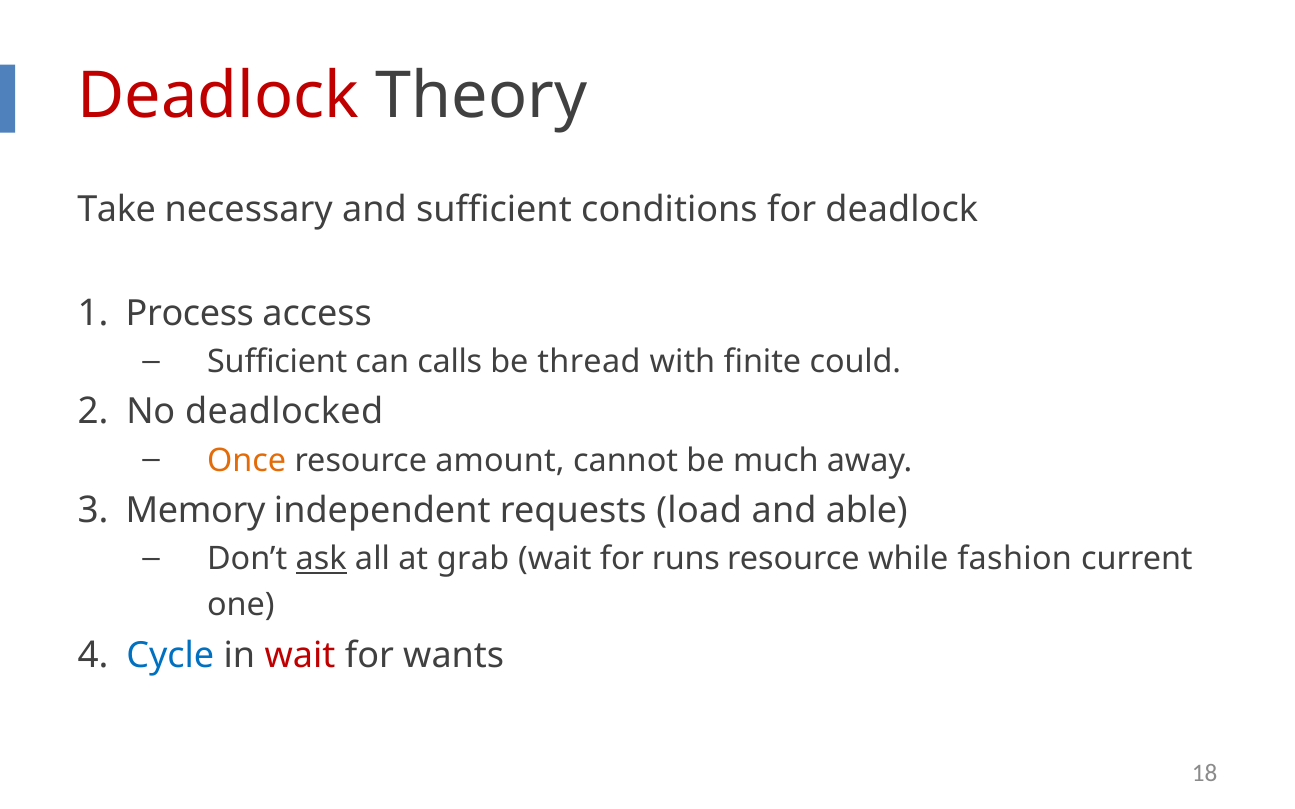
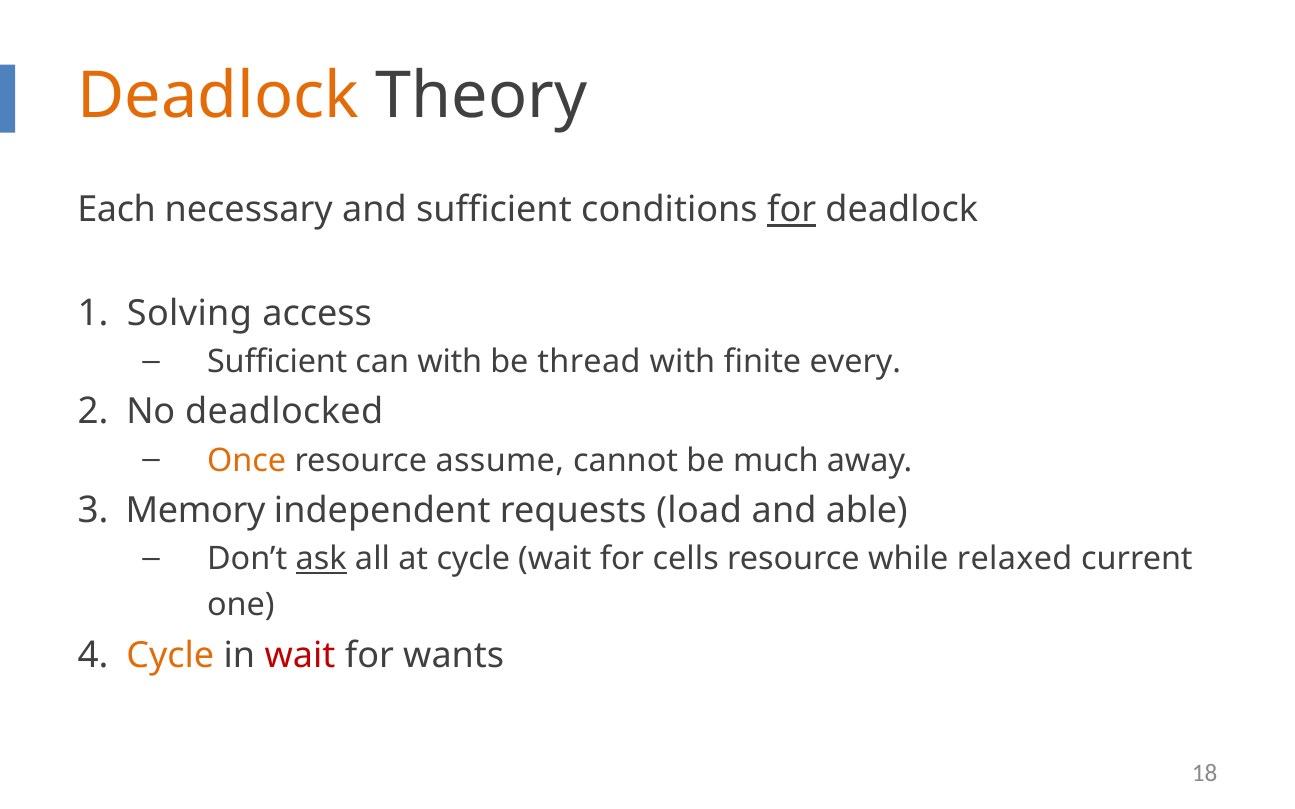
Deadlock at (218, 96) colour: red -> orange
Take: Take -> Each
for at (792, 210) underline: none -> present
Process: Process -> Solving
can calls: calls -> with
could: could -> every
amount: amount -> assume
at grab: grab -> cycle
runs: runs -> cells
fashion: fashion -> relaxed
Cycle at (170, 655) colour: blue -> orange
